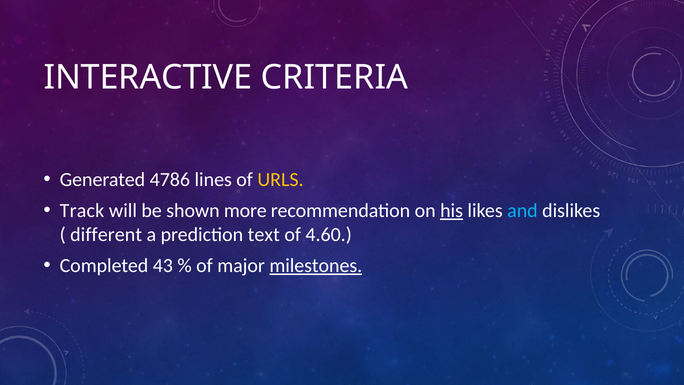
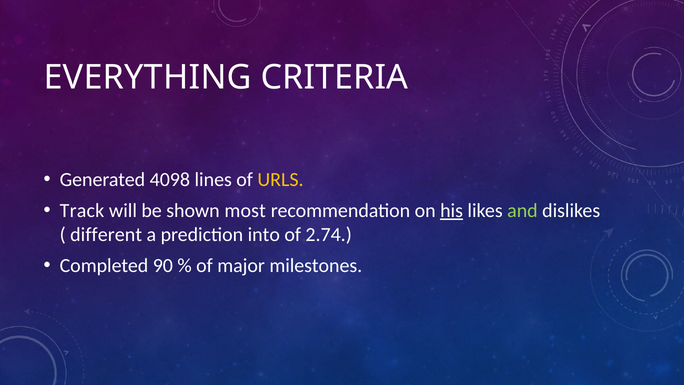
INTERACTIVE: INTERACTIVE -> EVERYTHING
4786: 4786 -> 4098
more: more -> most
and colour: light blue -> light green
text: text -> into
4.60: 4.60 -> 2.74
43: 43 -> 90
milestones underline: present -> none
